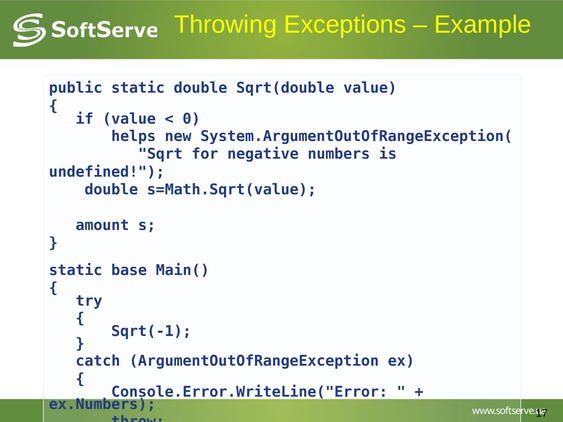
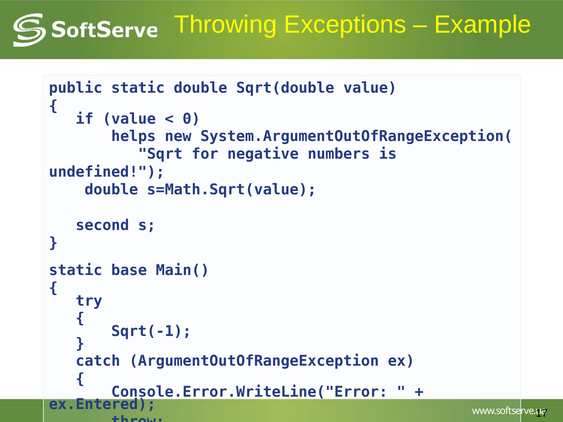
amount: amount -> second
ex.Numbers: ex.Numbers -> ex.Entered
